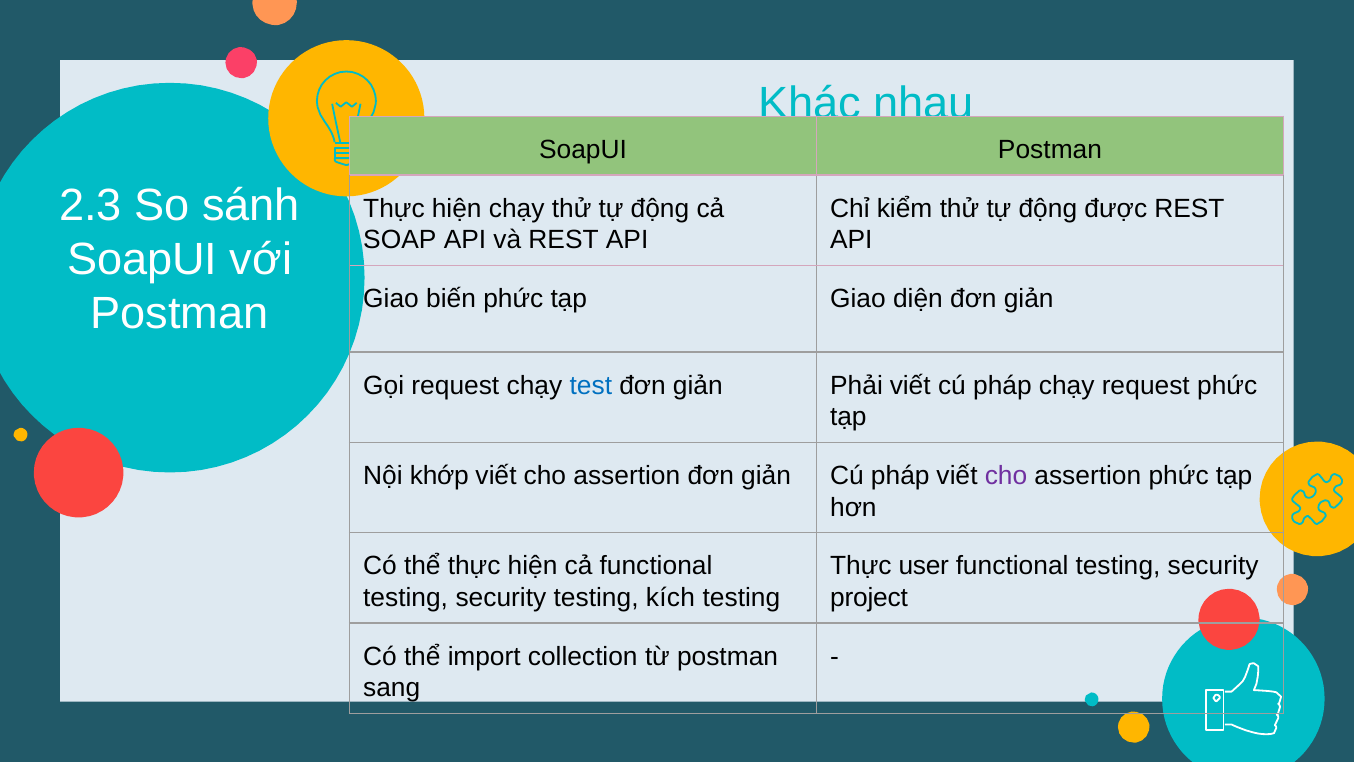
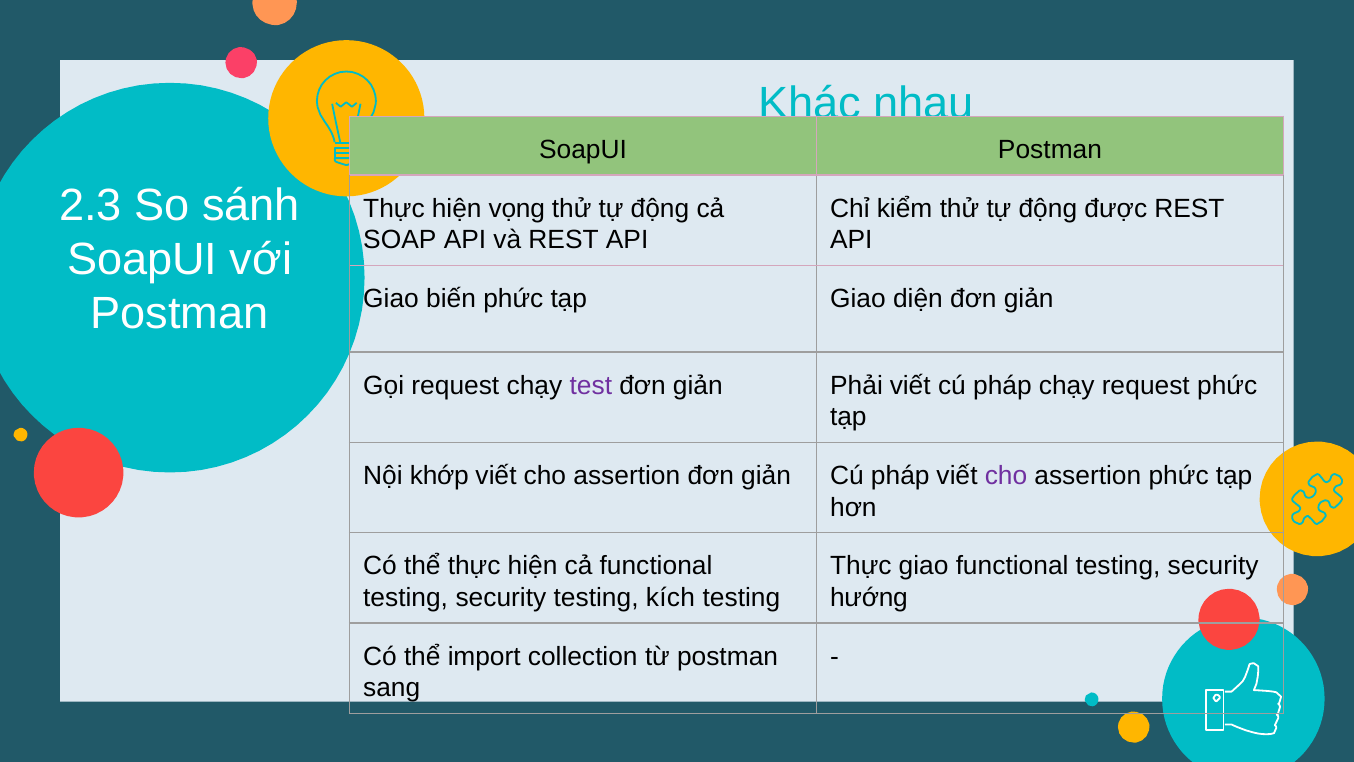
hiện chạy: chạy -> vọng
test colour: blue -> purple
Thực user: user -> giao
project: project -> hướng
